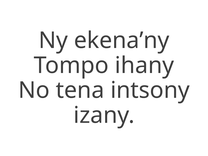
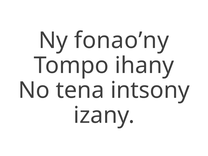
ekena’ny: ekena’ny -> fonao’ny
